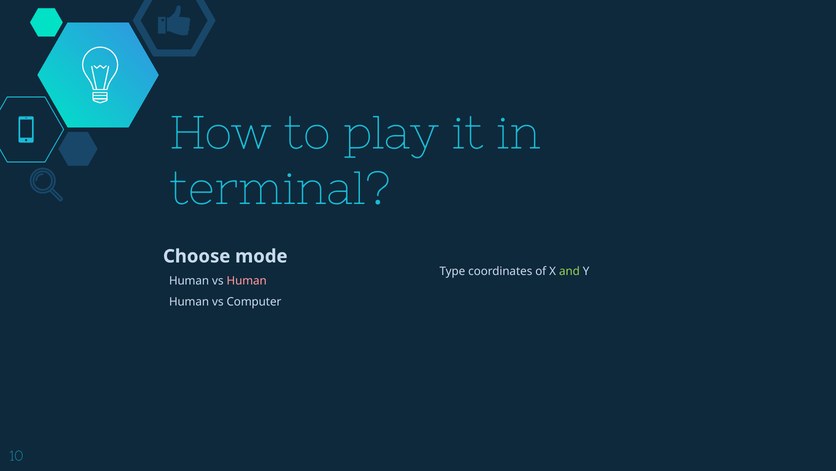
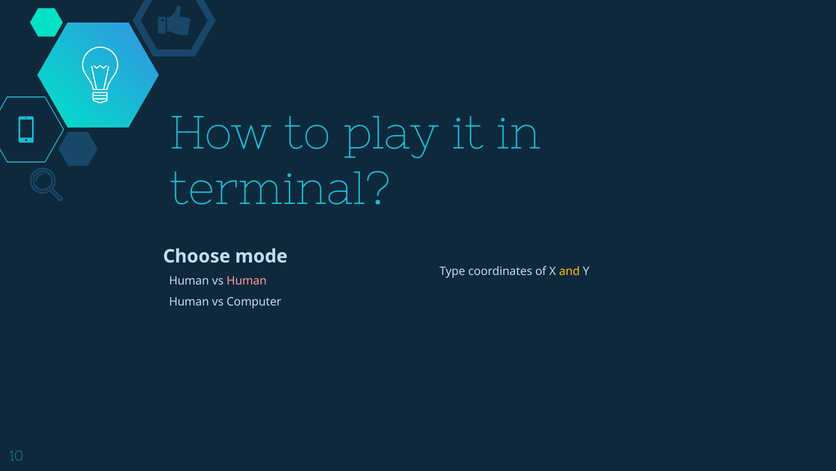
and colour: light green -> yellow
